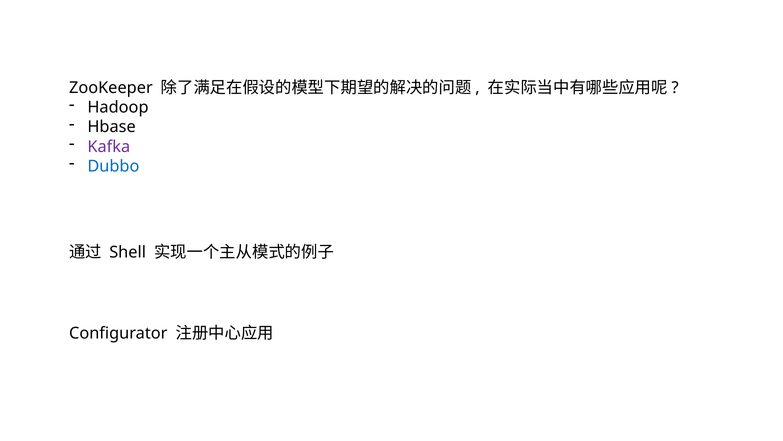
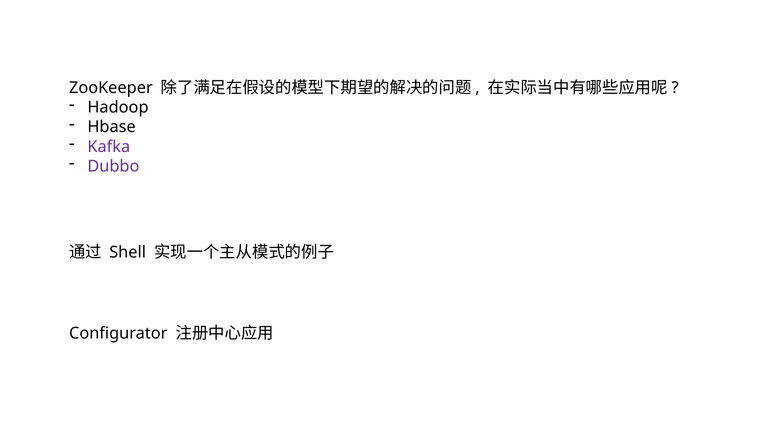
Dubbo colour: blue -> purple
